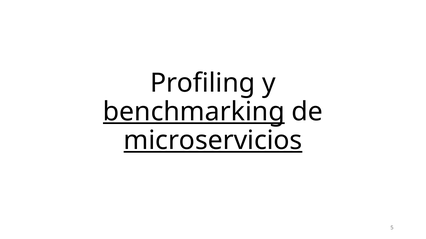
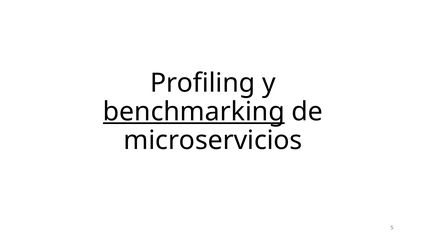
microservicios underline: present -> none
